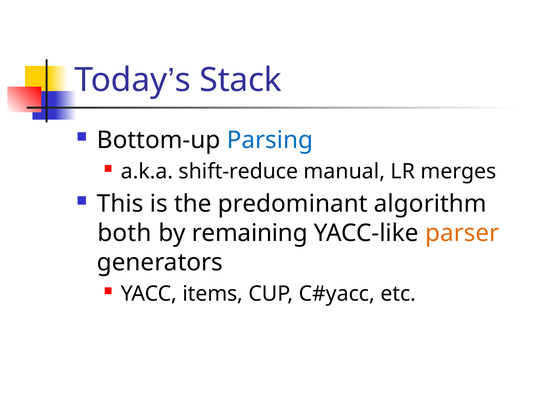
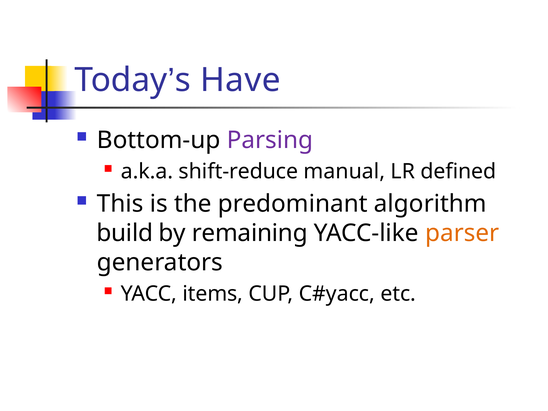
Stack: Stack -> Have
Parsing colour: blue -> purple
merges: merges -> defined
both: both -> build
